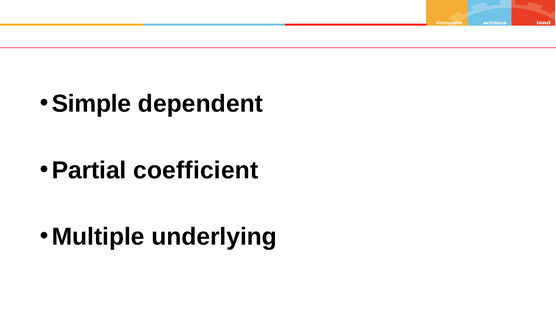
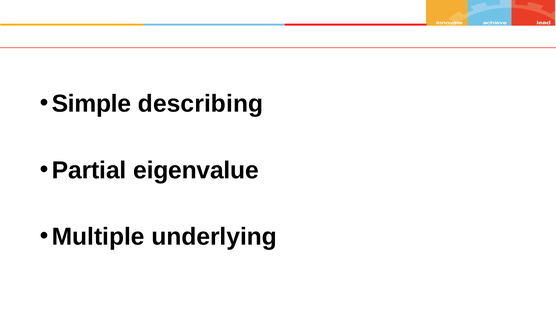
dependent: dependent -> describing
coefficient: coefficient -> eigenvalue
